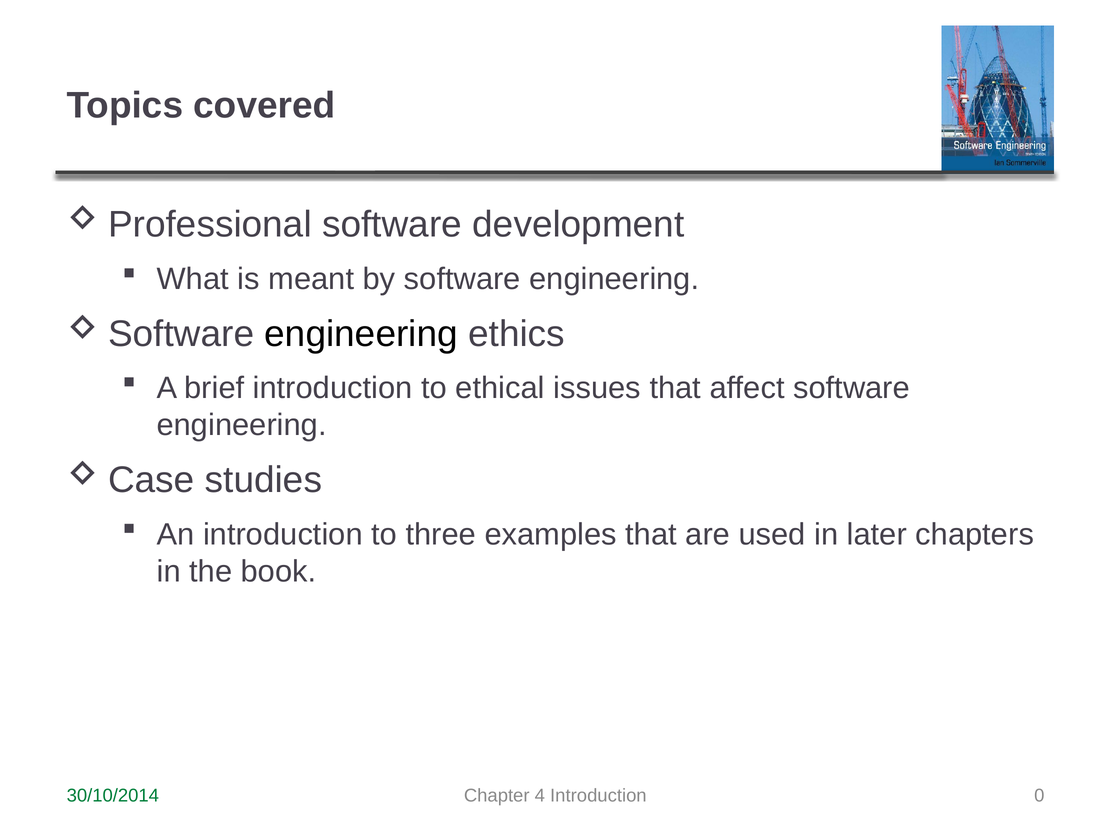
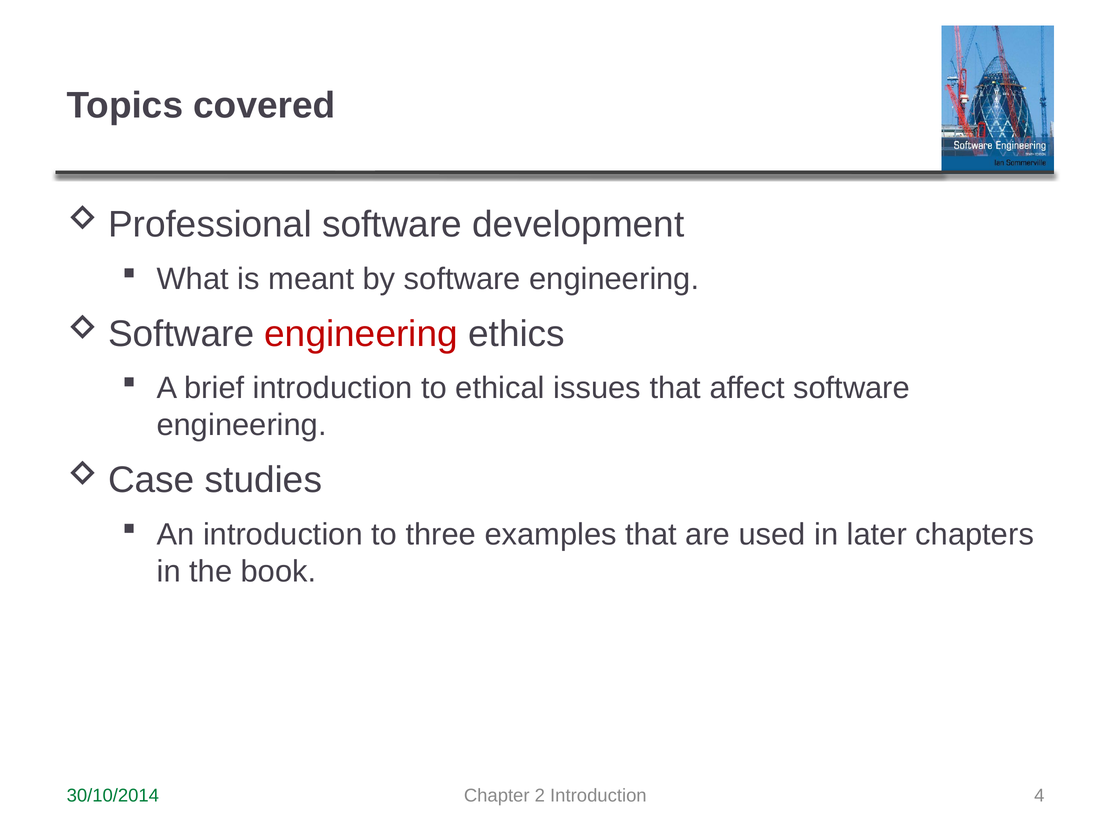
engineering at (361, 334) colour: black -> red
4: 4 -> 2
0: 0 -> 4
